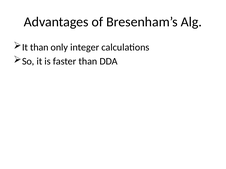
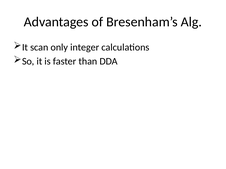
It than: than -> scan
